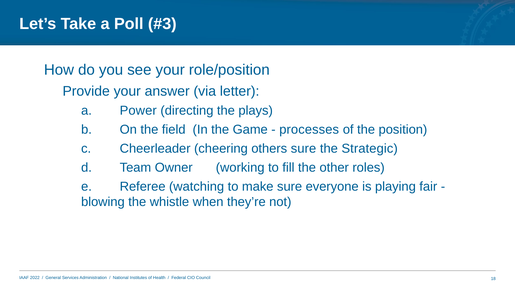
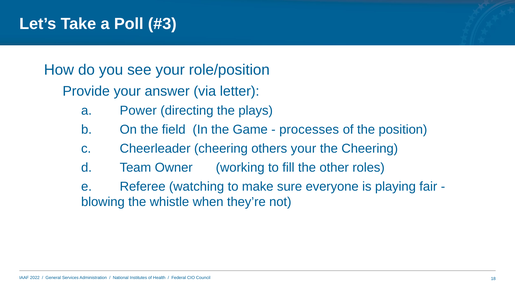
others sure: sure -> your
the Strategic: Strategic -> Cheering
